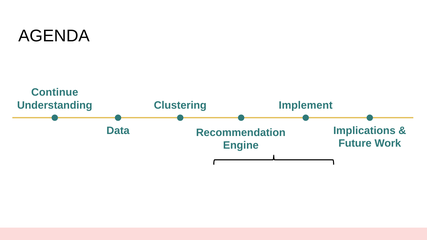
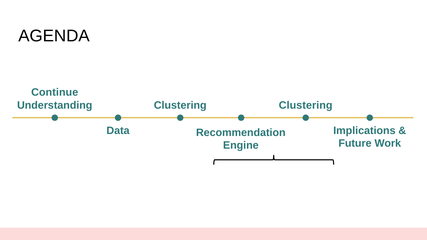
Implement at (306, 105): Implement -> Clustering
